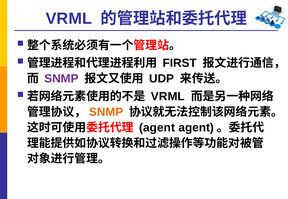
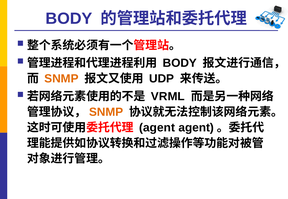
VRML at (69, 19): VRML -> BODY
FIRST at (180, 63): FIRST -> BODY
SNMP at (61, 79) colour: purple -> orange
